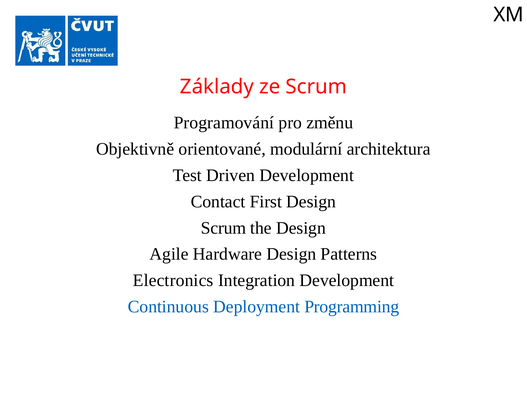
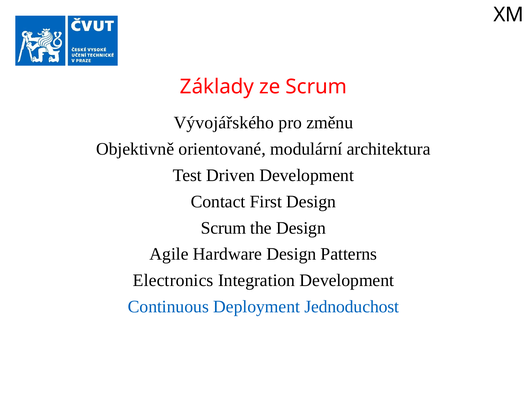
Programování: Programování -> Vývojářského
Programming: Programming -> Jednoduchost
